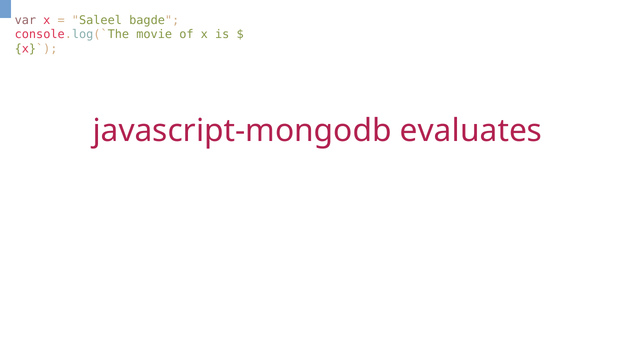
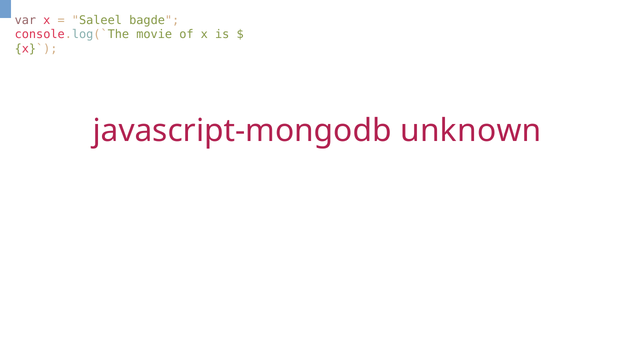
evaluates: evaluates -> unknown
